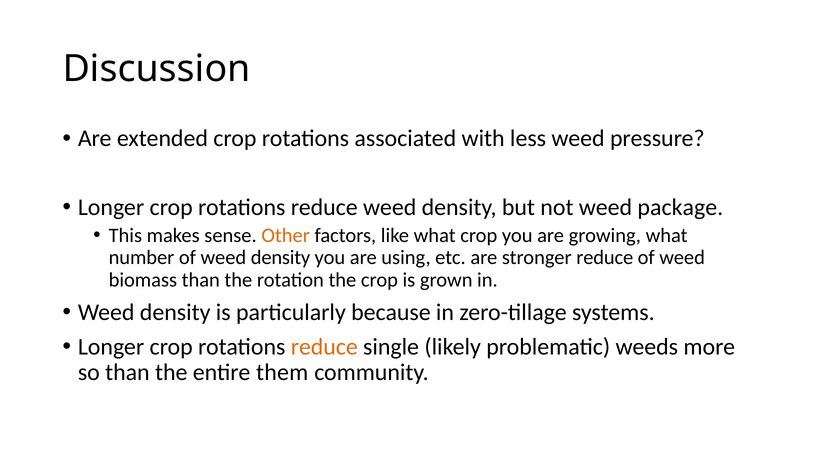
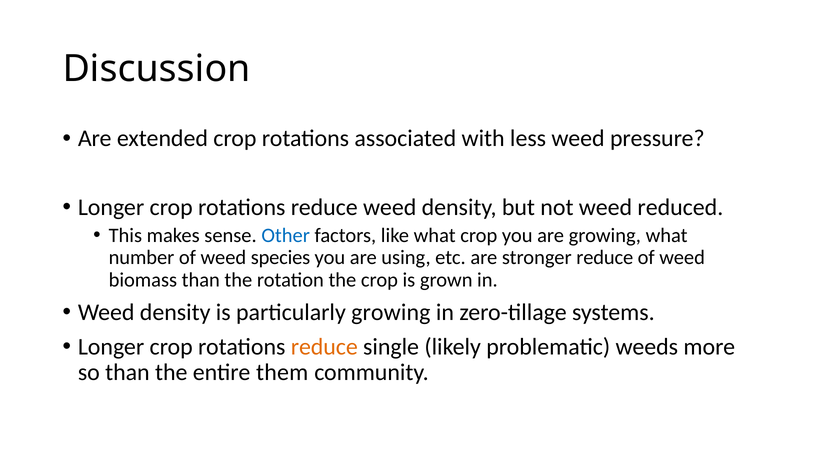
package: package -> reduced
Other colour: orange -> blue
of weed density: density -> species
particularly because: because -> growing
